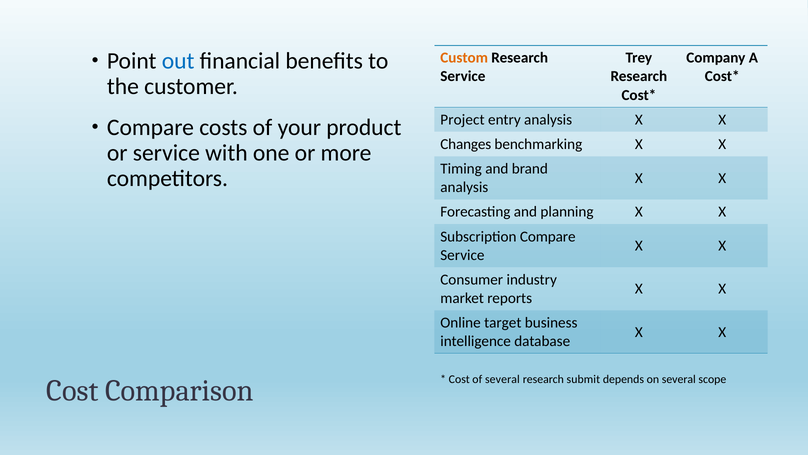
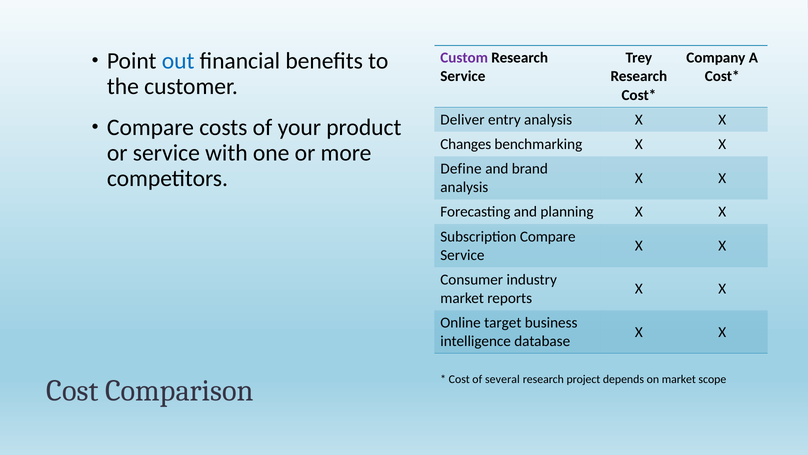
Custom colour: orange -> purple
Project: Project -> Deliver
Timing: Timing -> Define
submit: submit -> project
on several: several -> market
